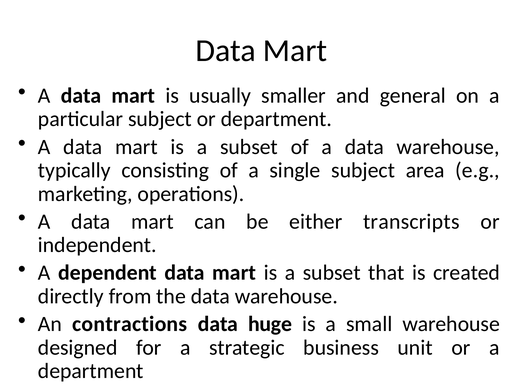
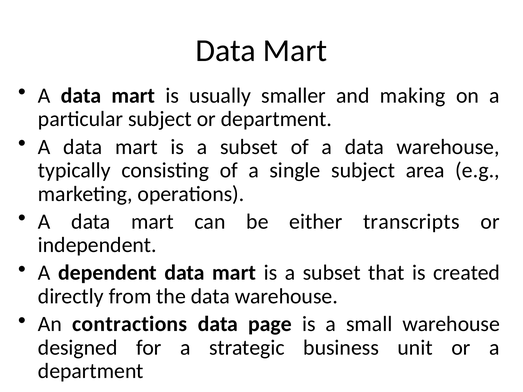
general: general -> making
huge: huge -> page
